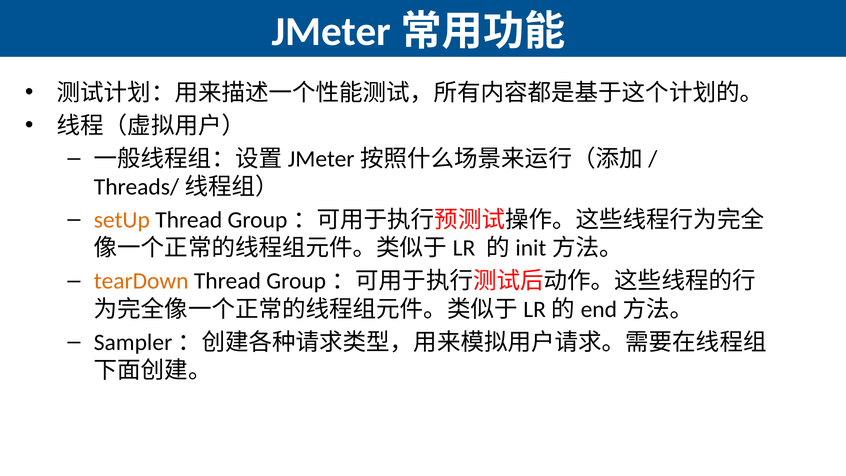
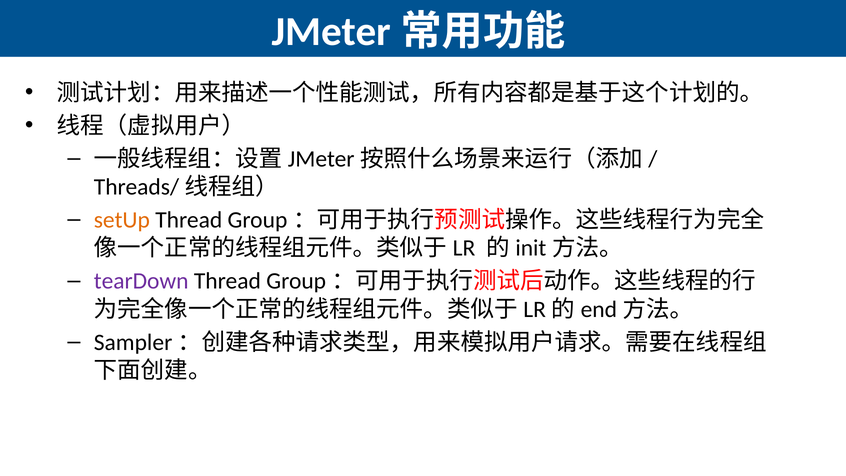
tearDown colour: orange -> purple
